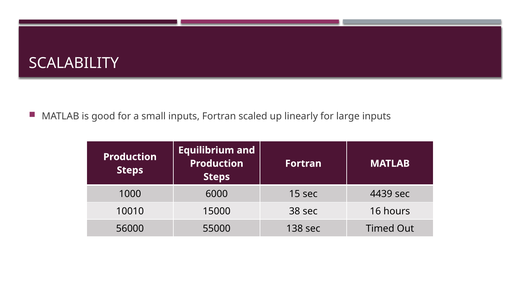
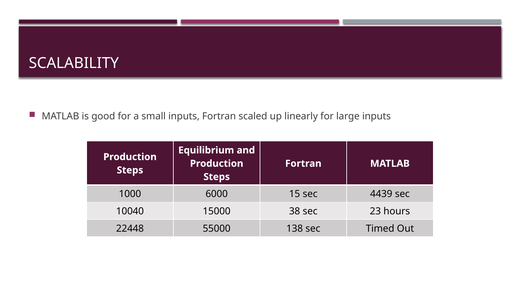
10010: 10010 -> 10040
16: 16 -> 23
56000: 56000 -> 22448
